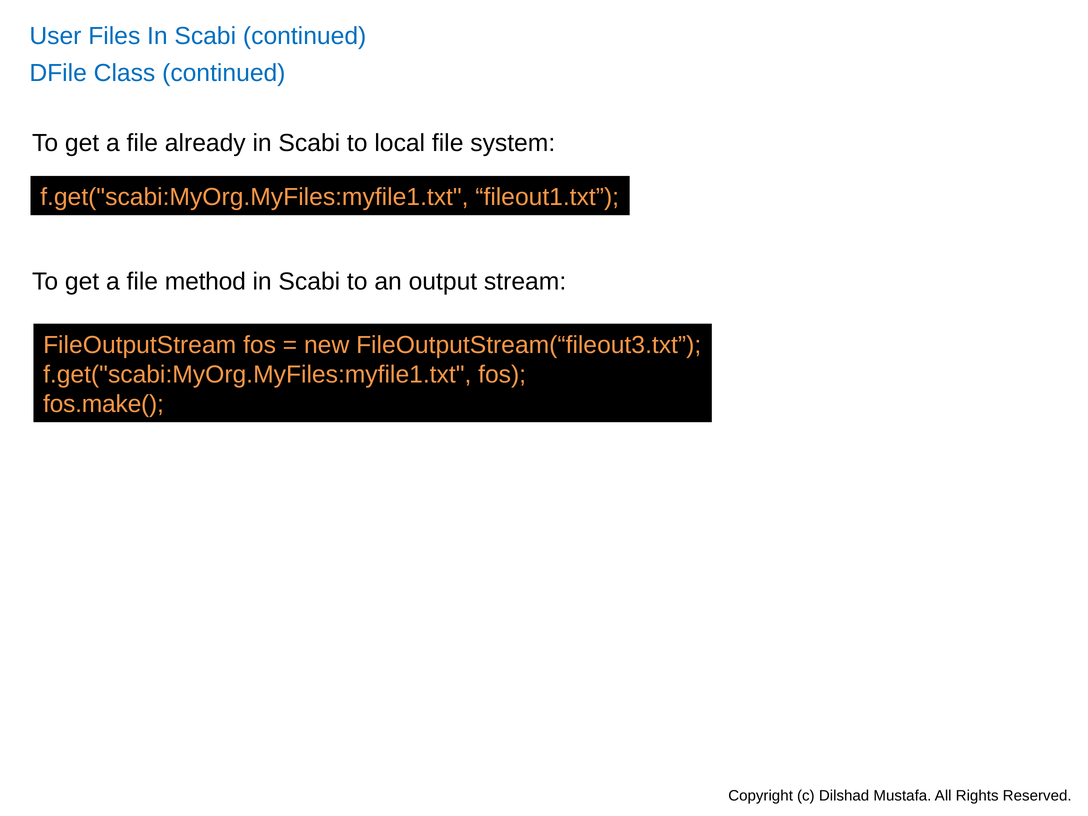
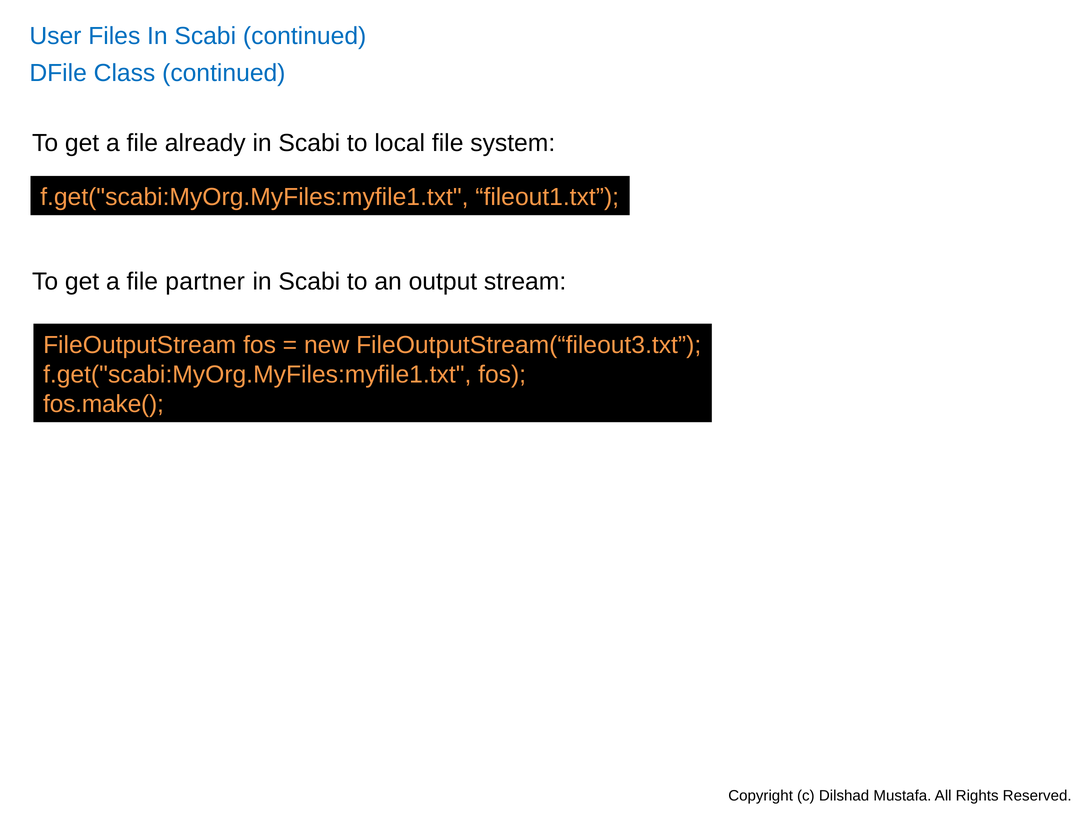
method: method -> partner
